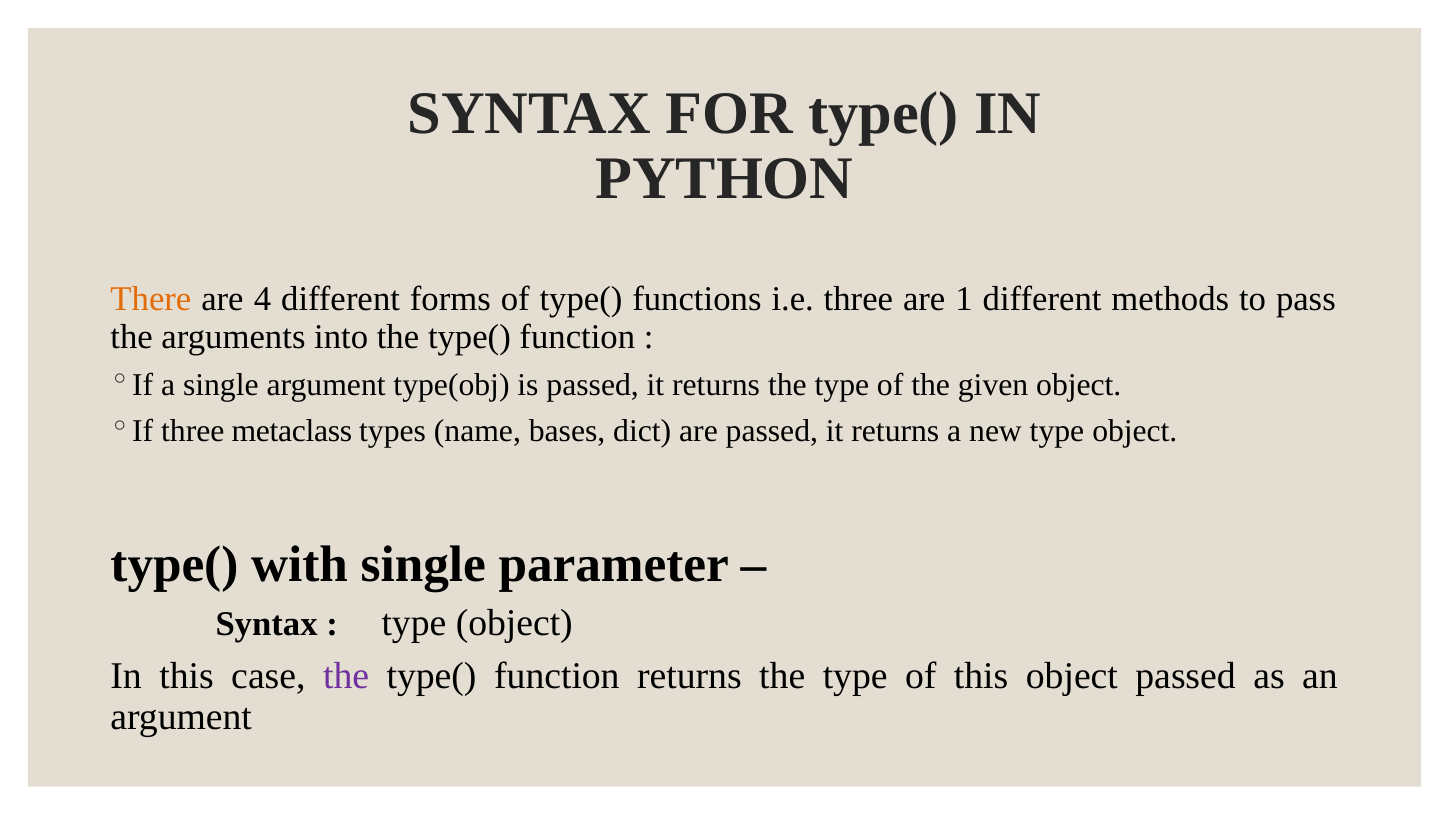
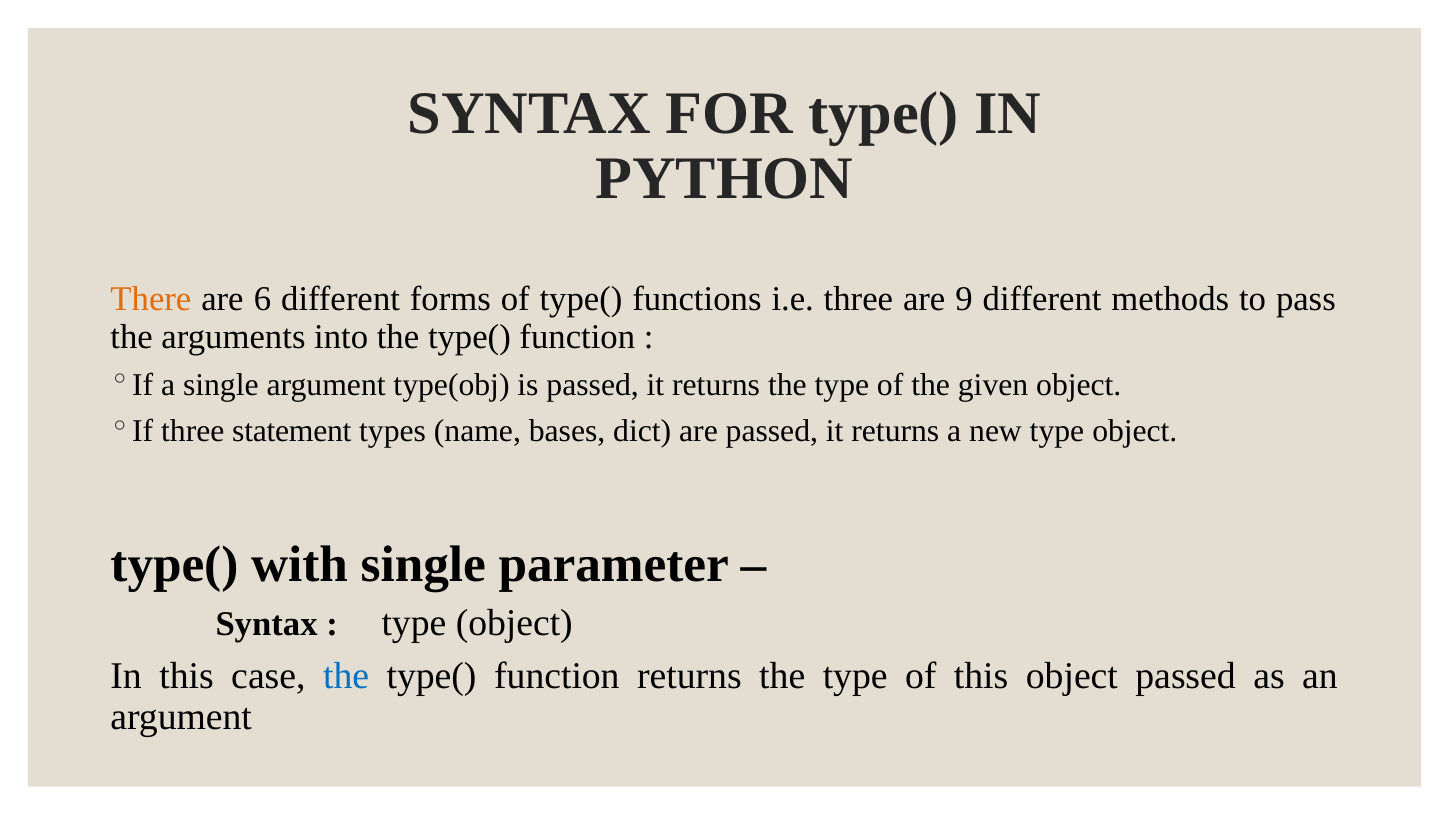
4: 4 -> 6
1: 1 -> 9
metaclass: metaclass -> statement
the at (346, 676) colour: purple -> blue
